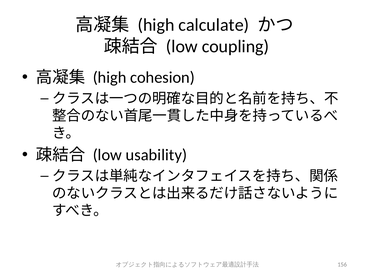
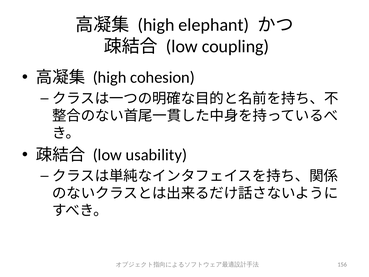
calculate: calculate -> elephant
